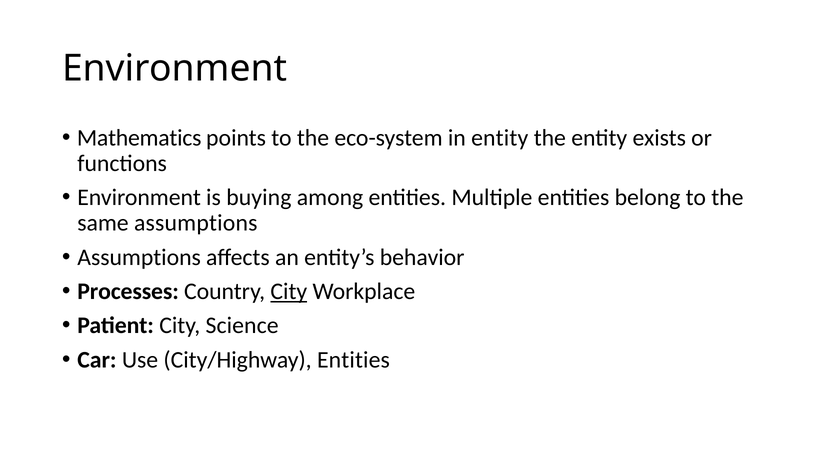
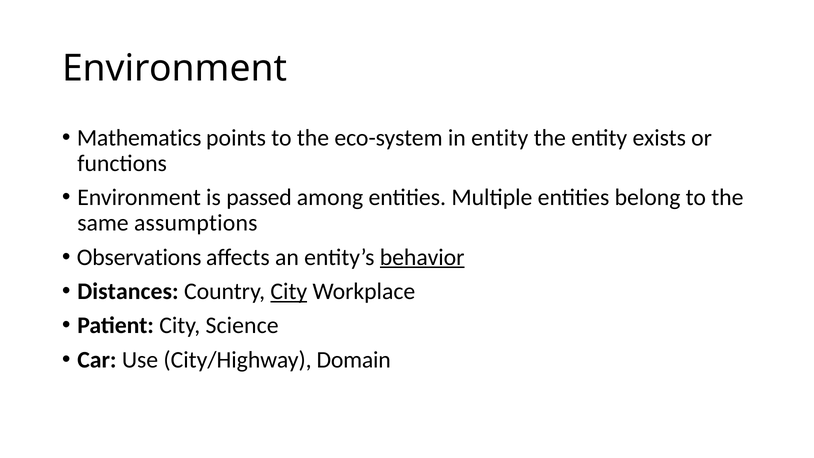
buying: buying -> passed
Assumptions at (139, 257): Assumptions -> Observations
behavior underline: none -> present
Processes: Processes -> Distances
City/Highway Entities: Entities -> Domain
